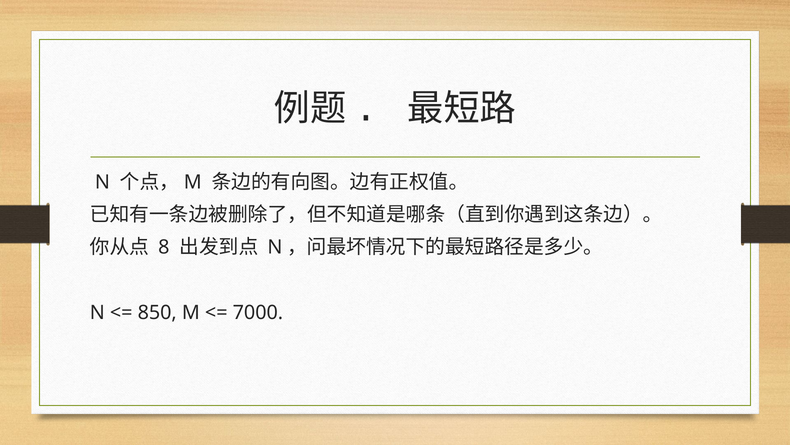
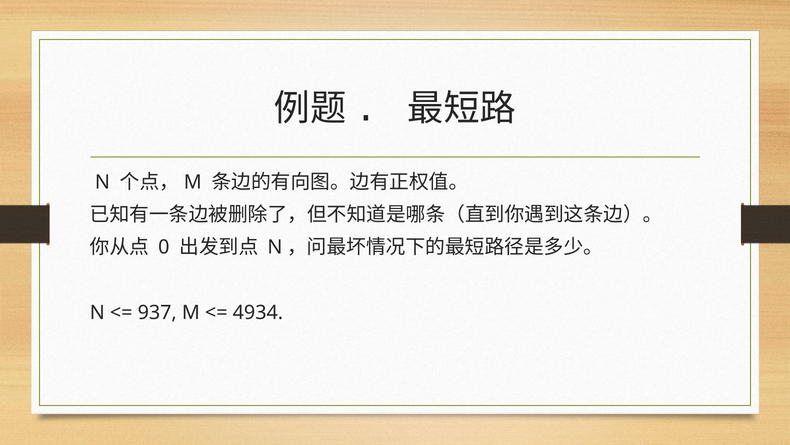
8: 8 -> 0
850: 850 -> 937
7000: 7000 -> 4934
